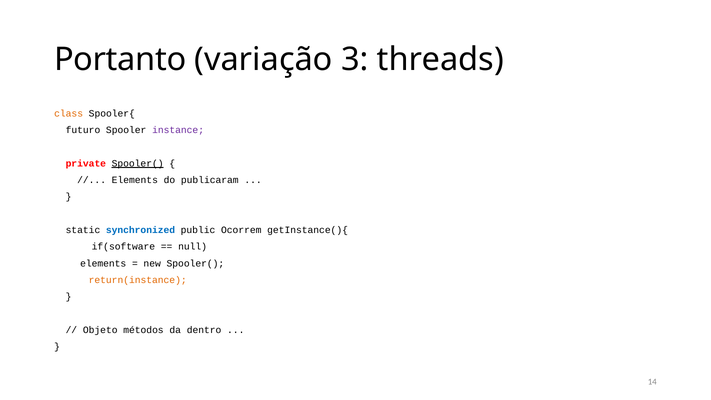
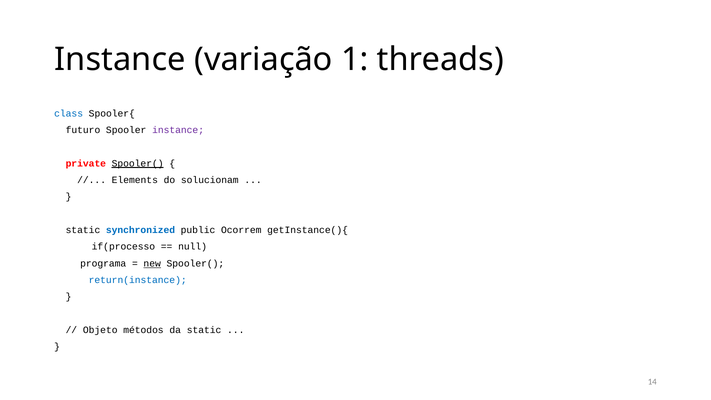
Portanto at (120, 60): Portanto -> Instance
3: 3 -> 1
class colour: orange -> blue
publicaram: publicaram -> solucionam
if(software: if(software -> if(processo
elements at (103, 263): elements -> programa
new underline: none -> present
return(instance colour: orange -> blue
da dentro: dentro -> static
